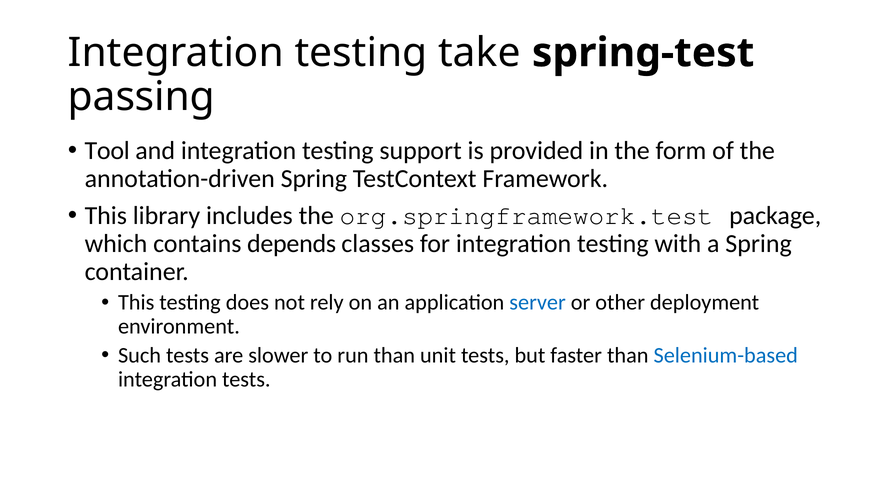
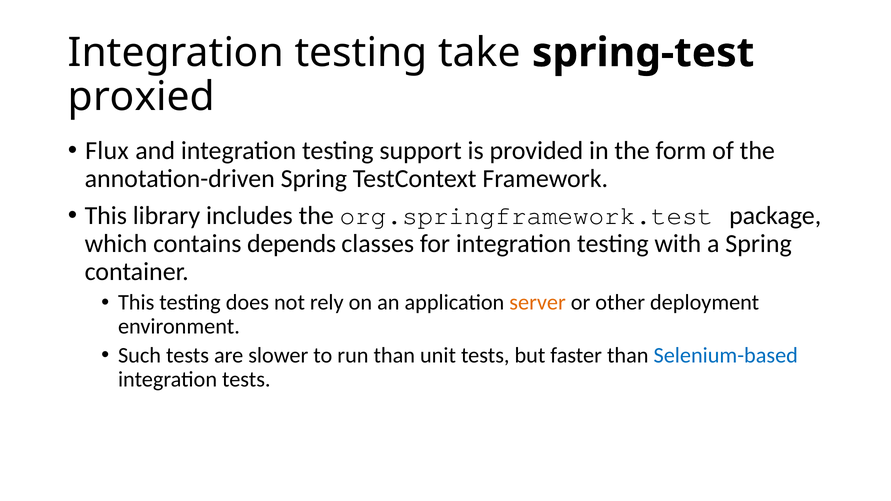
passing: passing -> proxied
Tool: Tool -> Flux
server colour: blue -> orange
